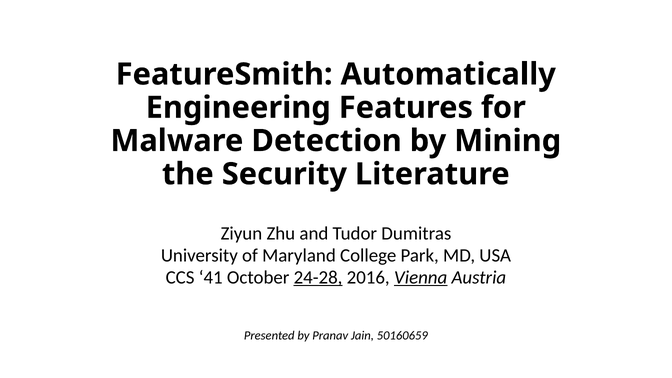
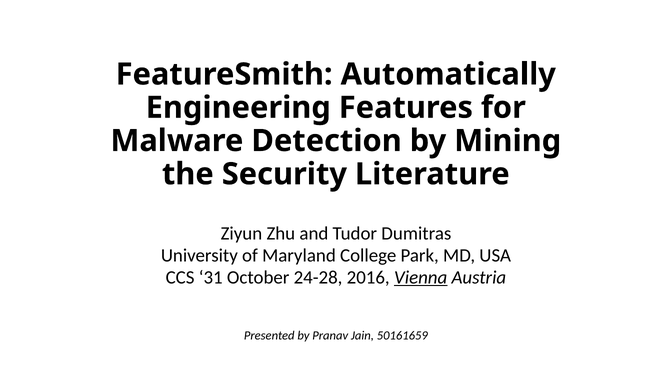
41: 41 -> 31
24-28 underline: present -> none
50160659: 50160659 -> 50161659
